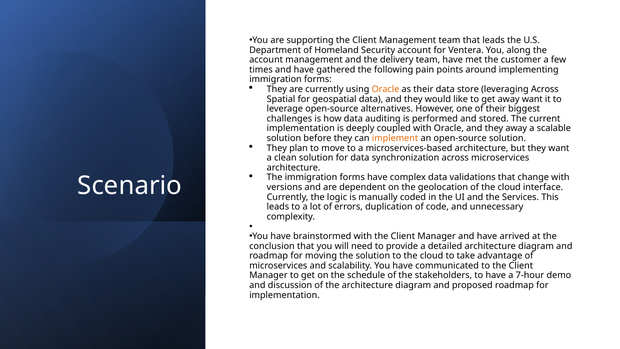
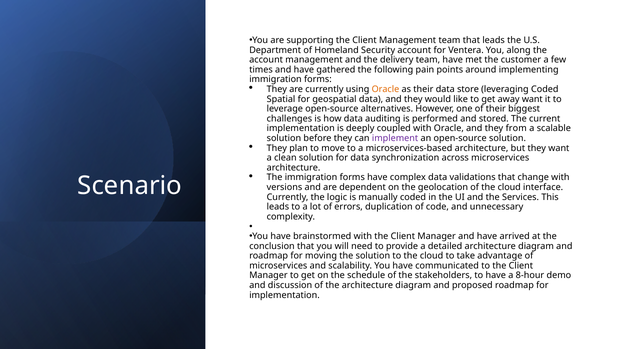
leveraging Across: Across -> Coded
they away: away -> from
implement colour: orange -> purple
7-hour: 7-hour -> 8-hour
